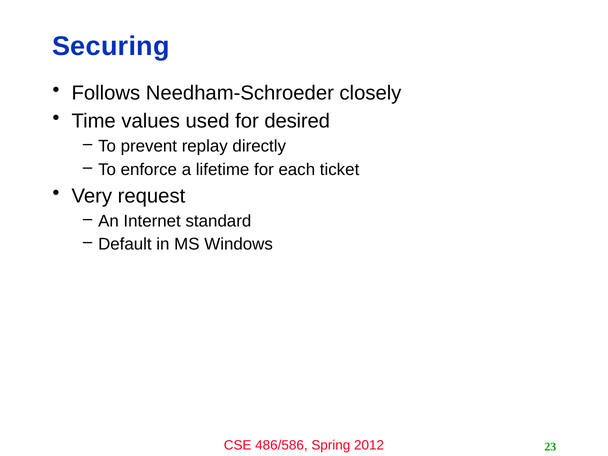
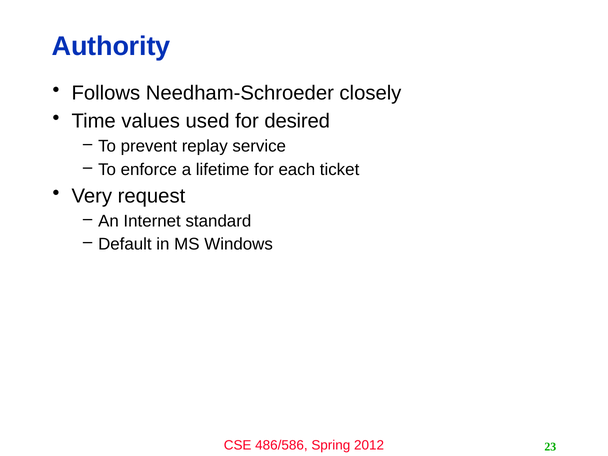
Securing: Securing -> Authority
directly: directly -> service
